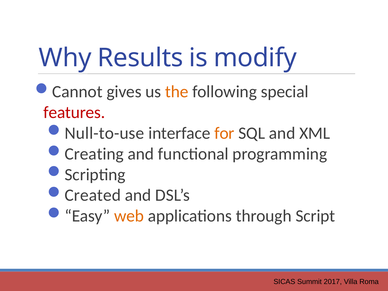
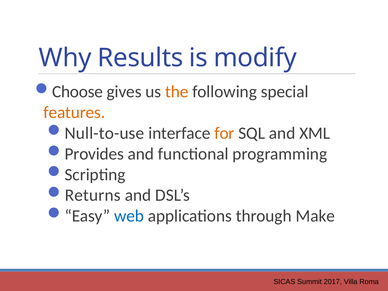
Cannot: Cannot -> Choose
features colour: red -> orange
Creating: Creating -> Provides
Created: Created -> Returns
web colour: orange -> blue
Script: Script -> Make
